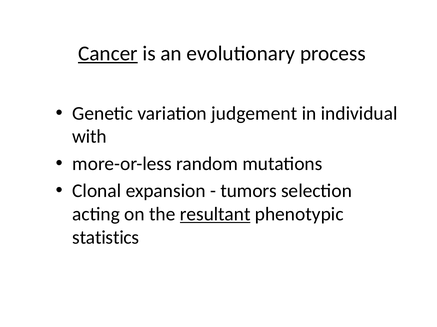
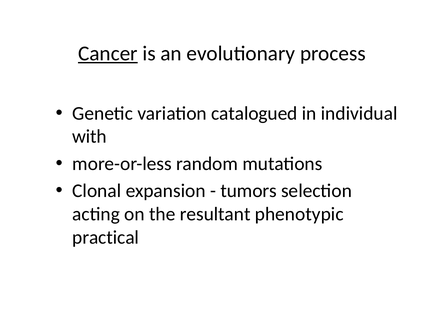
judgement: judgement -> catalogued
resultant underline: present -> none
statistics: statistics -> practical
